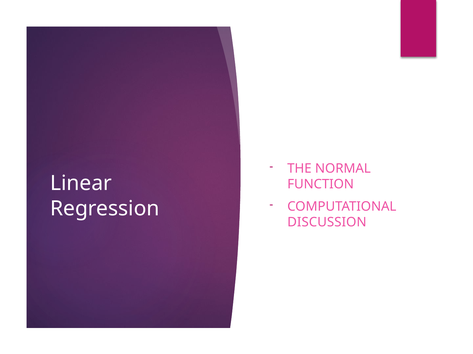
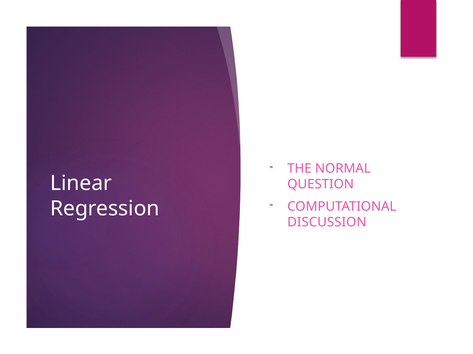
FUNCTION: FUNCTION -> QUESTION
